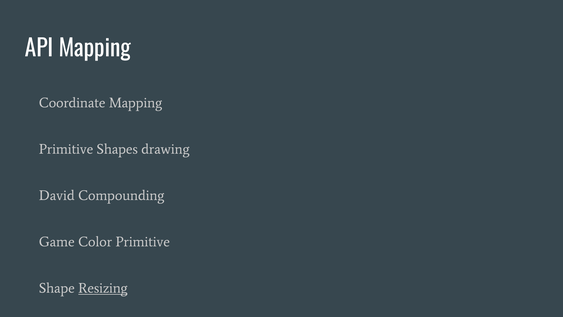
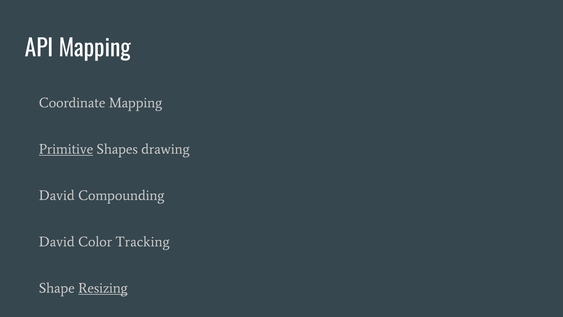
Primitive at (66, 149) underline: none -> present
Game at (57, 242): Game -> David
Color Primitive: Primitive -> Tracking
